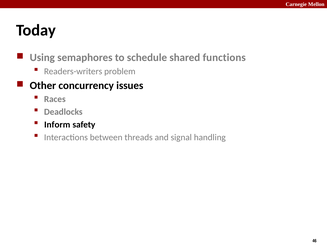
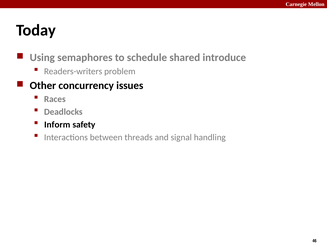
functions: functions -> introduce
